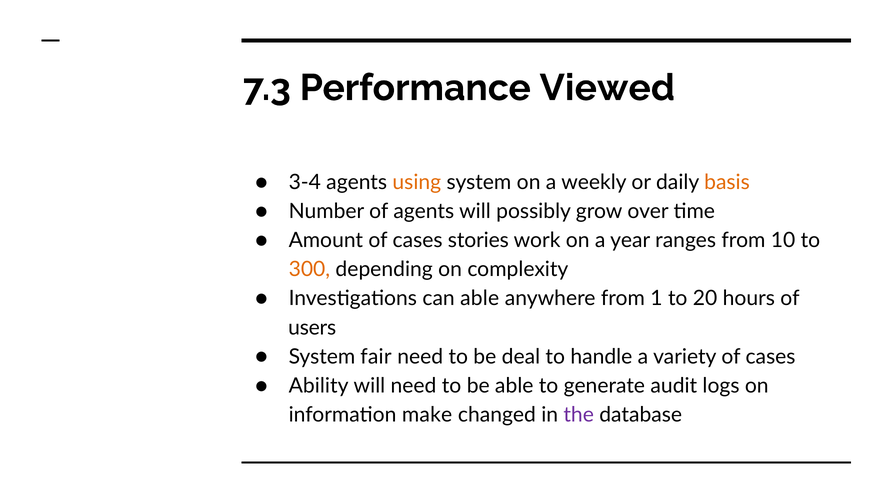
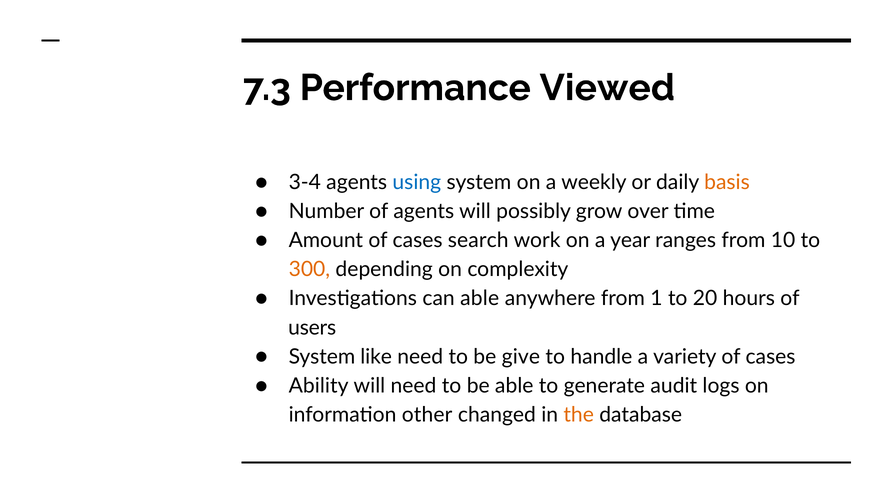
using colour: orange -> blue
stories: stories -> search
fair: fair -> like
deal: deal -> give
make: make -> other
the colour: purple -> orange
